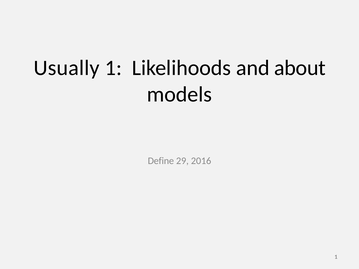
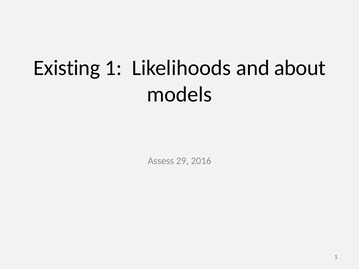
Usually: Usually -> Existing
Define: Define -> Assess
